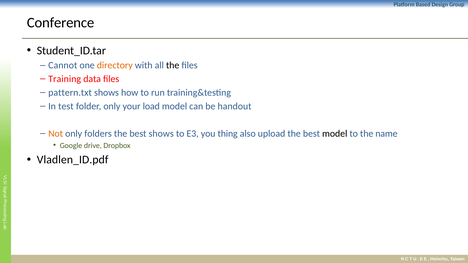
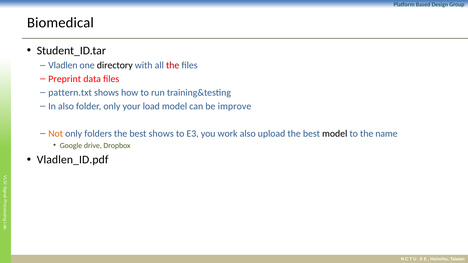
Conference: Conference -> Biomedical
Cannot: Cannot -> Vladlen
directory colour: orange -> black
the at (173, 65) colour: black -> red
Training: Training -> Preprint
In test: test -> also
handout: handout -> improve
thing: thing -> work
